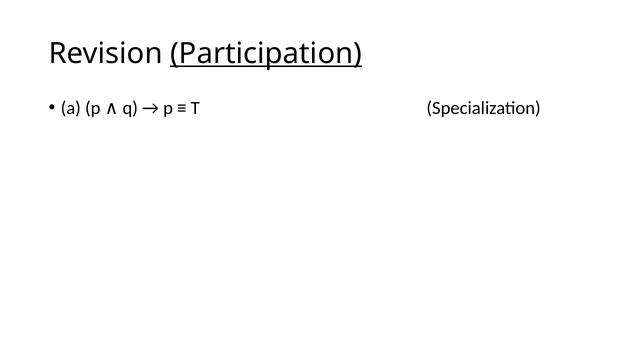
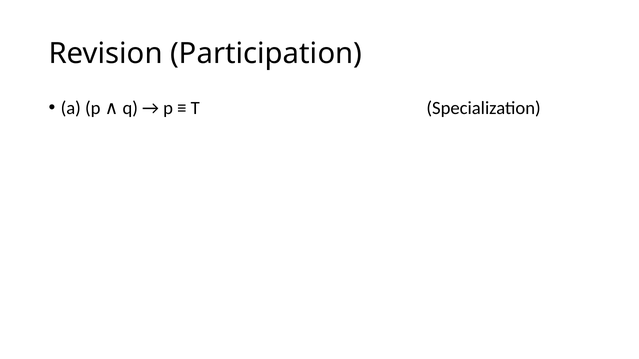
Participation underline: present -> none
